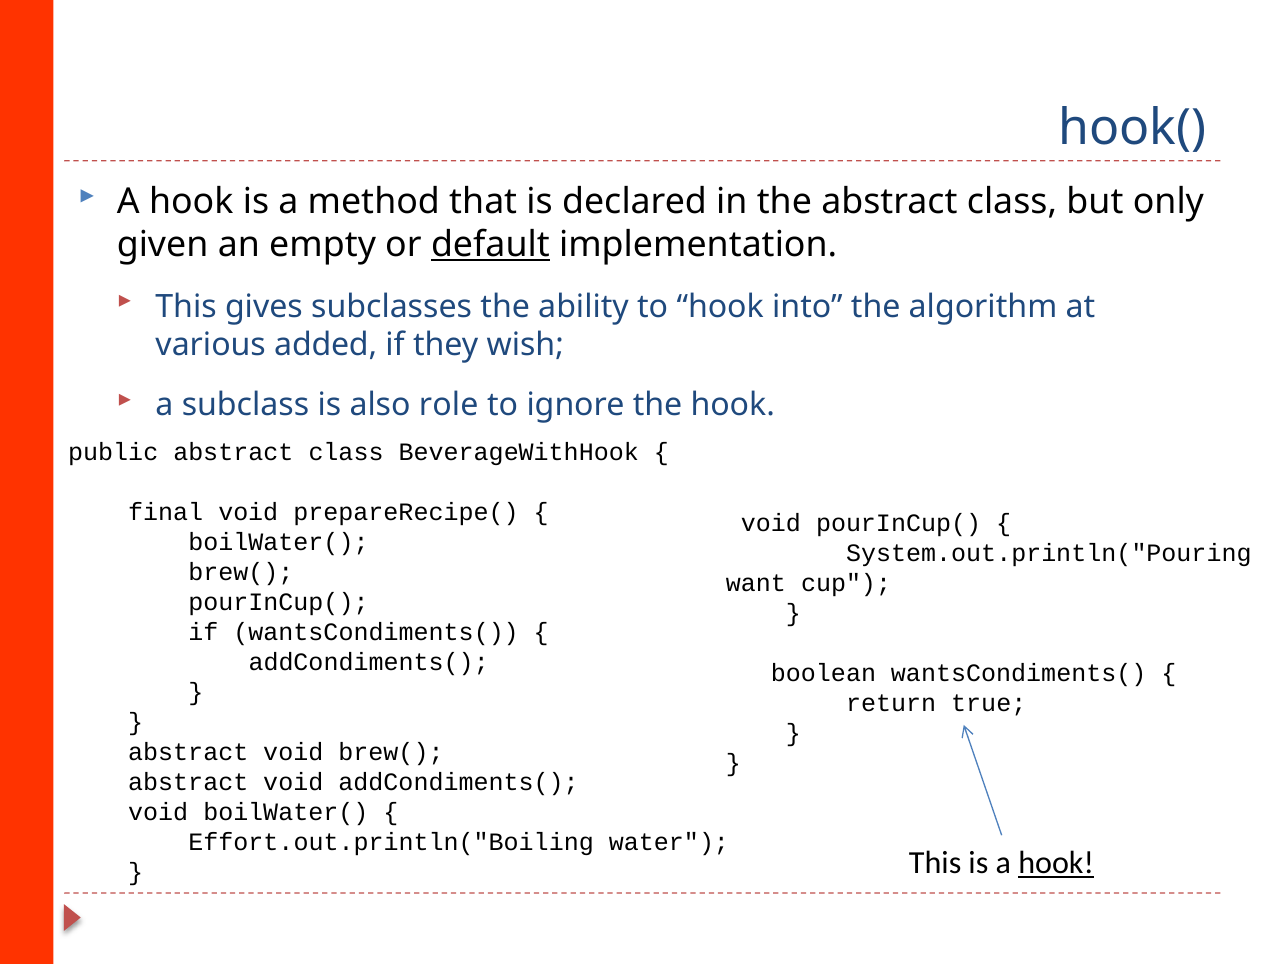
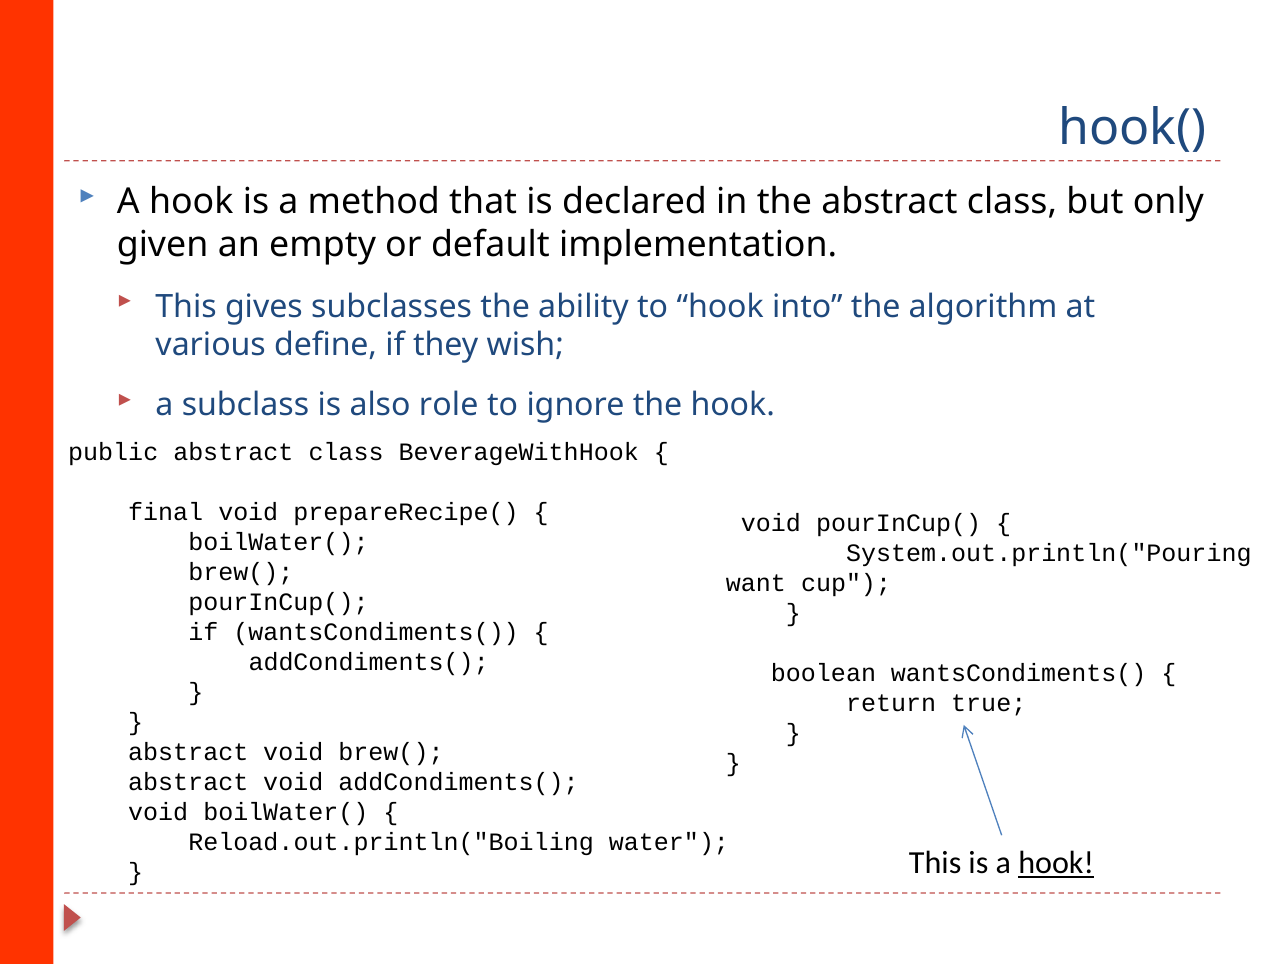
default underline: present -> none
added: added -> define
Effort.out.println("Boiling: Effort.out.println("Boiling -> Reload.out.println("Boiling
